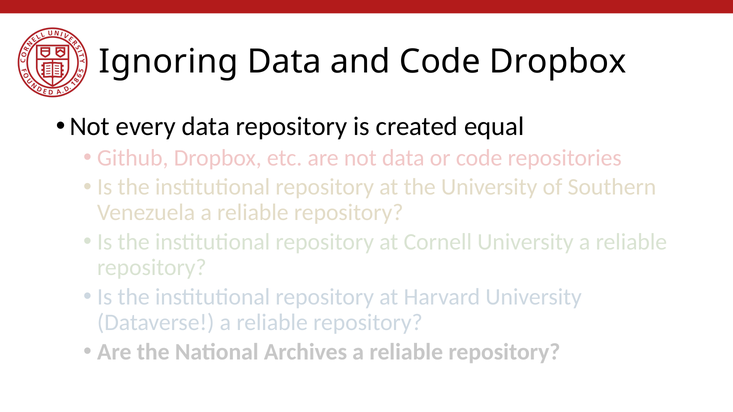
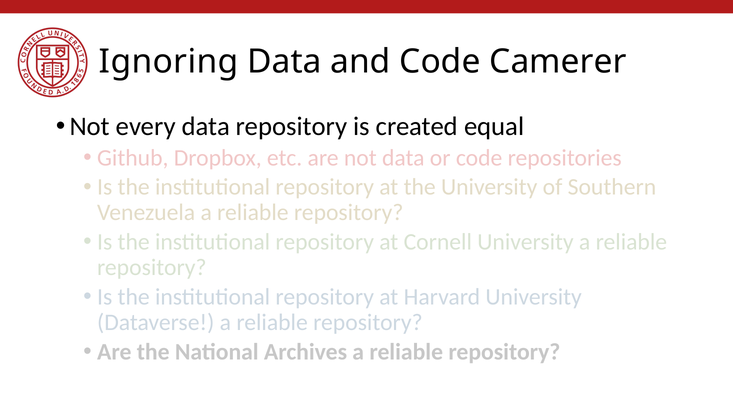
Code Dropbox: Dropbox -> Camerer
